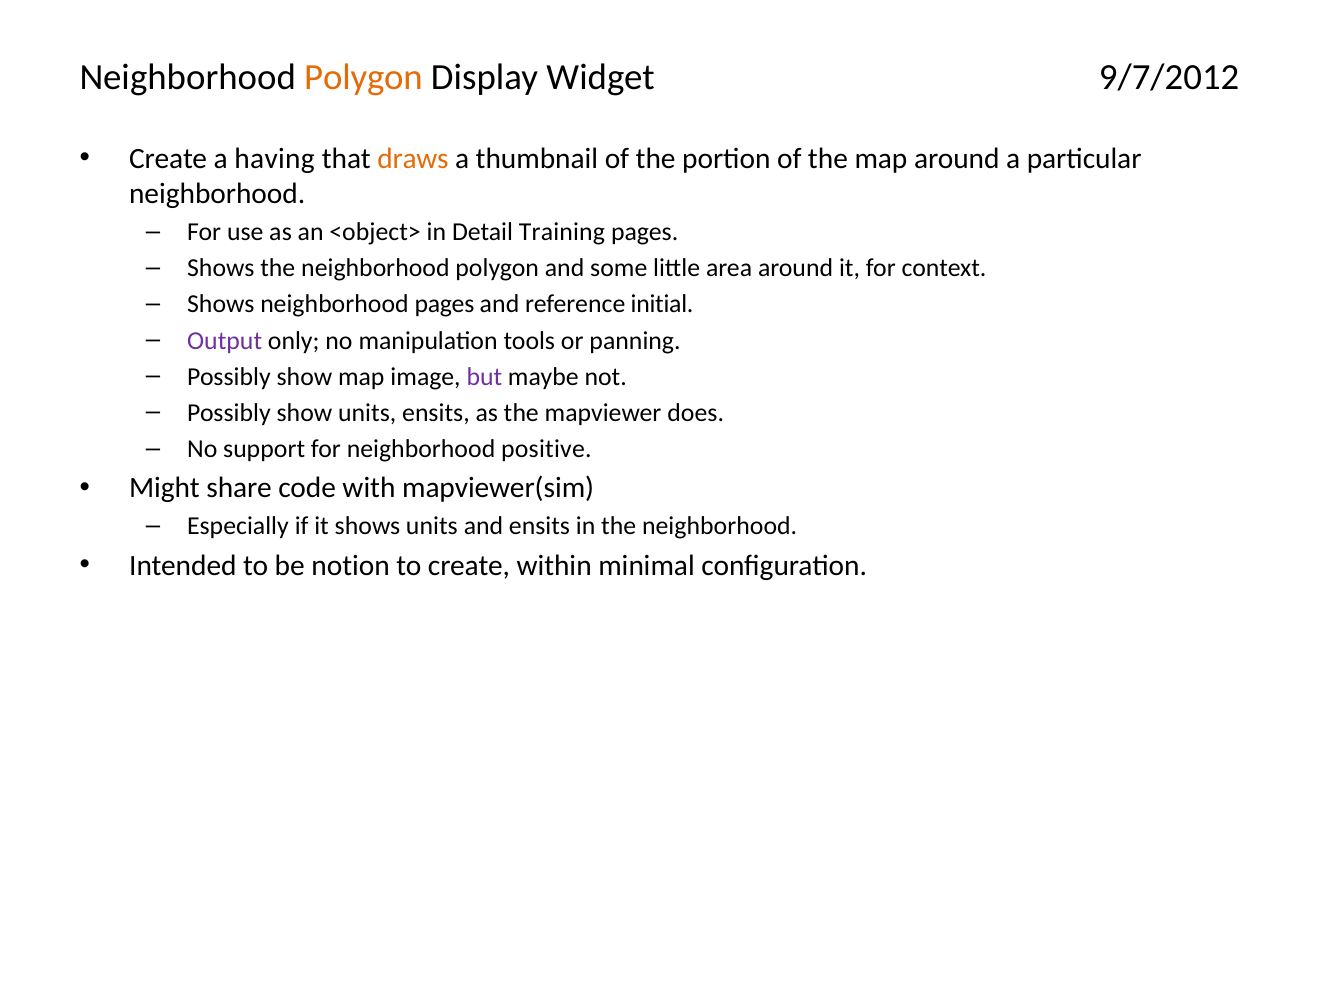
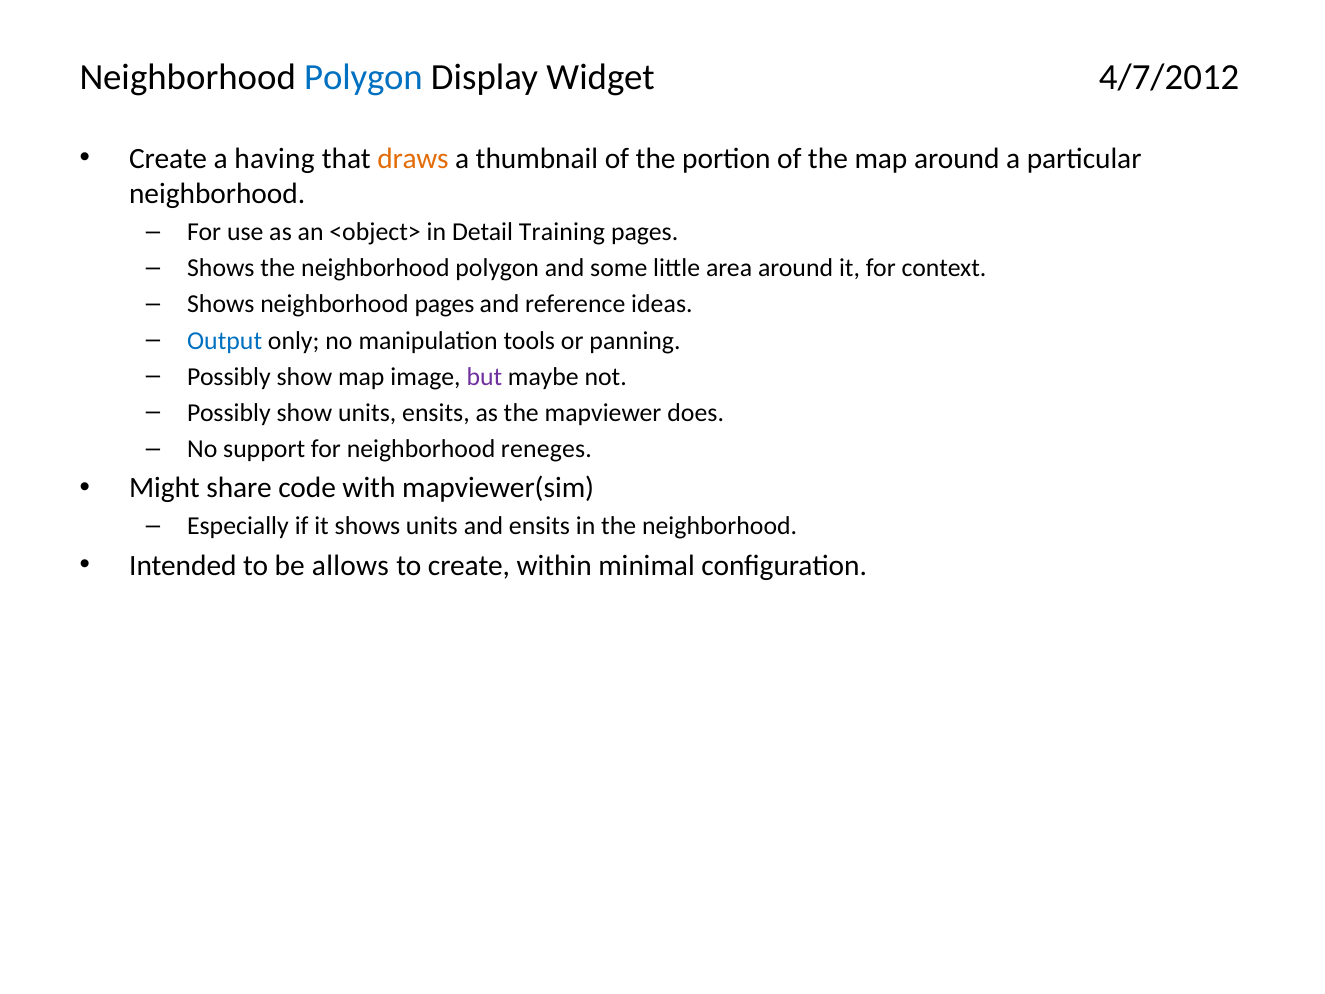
Polygon at (364, 78) colour: orange -> blue
9/7/2012: 9/7/2012 -> 4/7/2012
initial: initial -> ideas
Output colour: purple -> blue
positive: positive -> reneges
notion: notion -> allows
